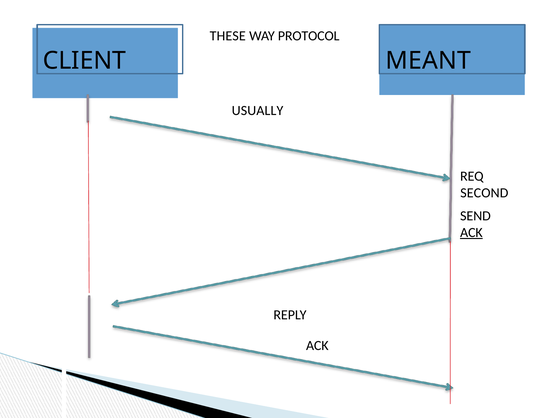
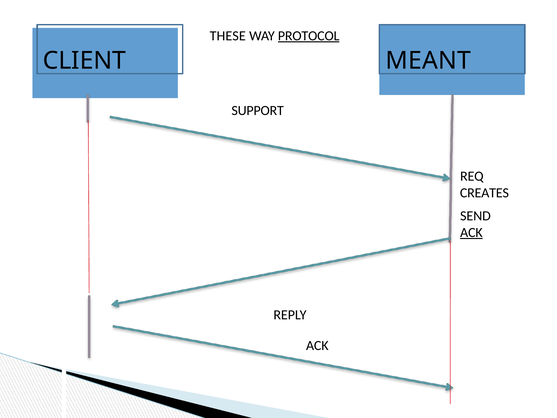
PROTOCOL underline: none -> present
USUALLY: USUALLY -> SUPPORT
SECOND: SECOND -> CREATES
